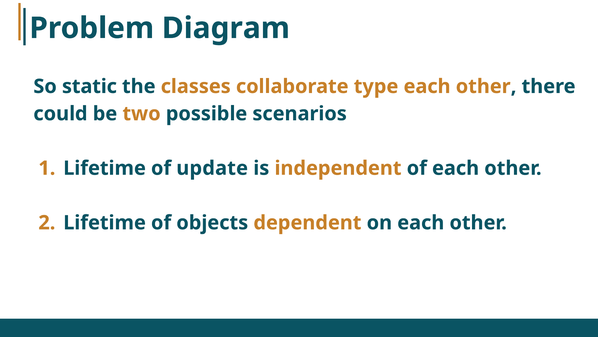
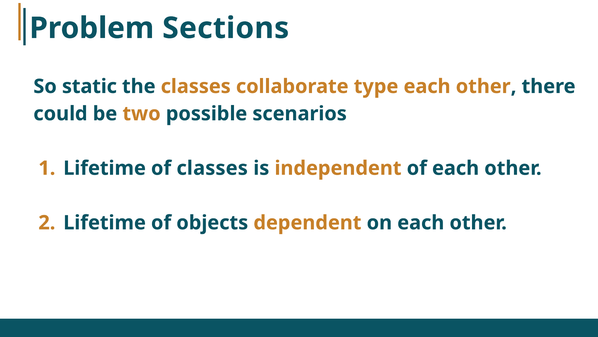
Diagram: Diagram -> Sections
of update: update -> classes
